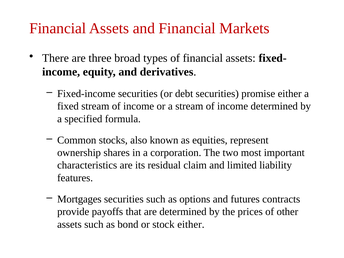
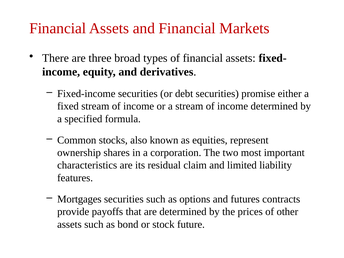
stock either: either -> future
